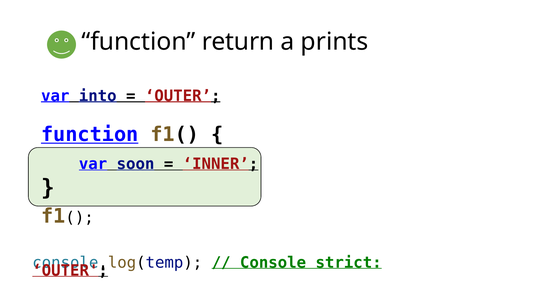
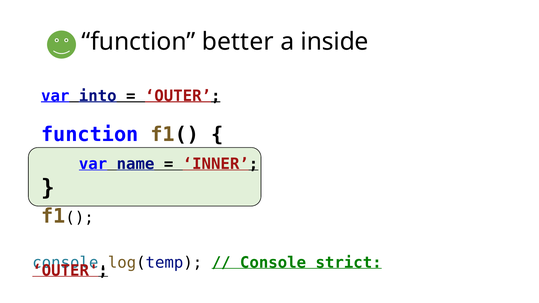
return: return -> better
prints: prints -> inside
function at (90, 135) underline: present -> none
soon: soon -> name
